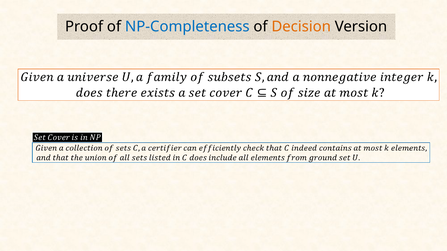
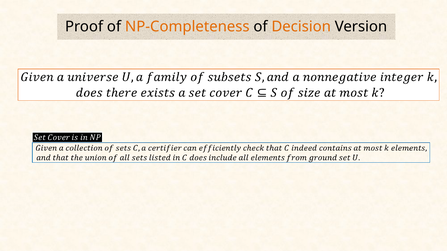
NP-Completeness colour: blue -> orange
